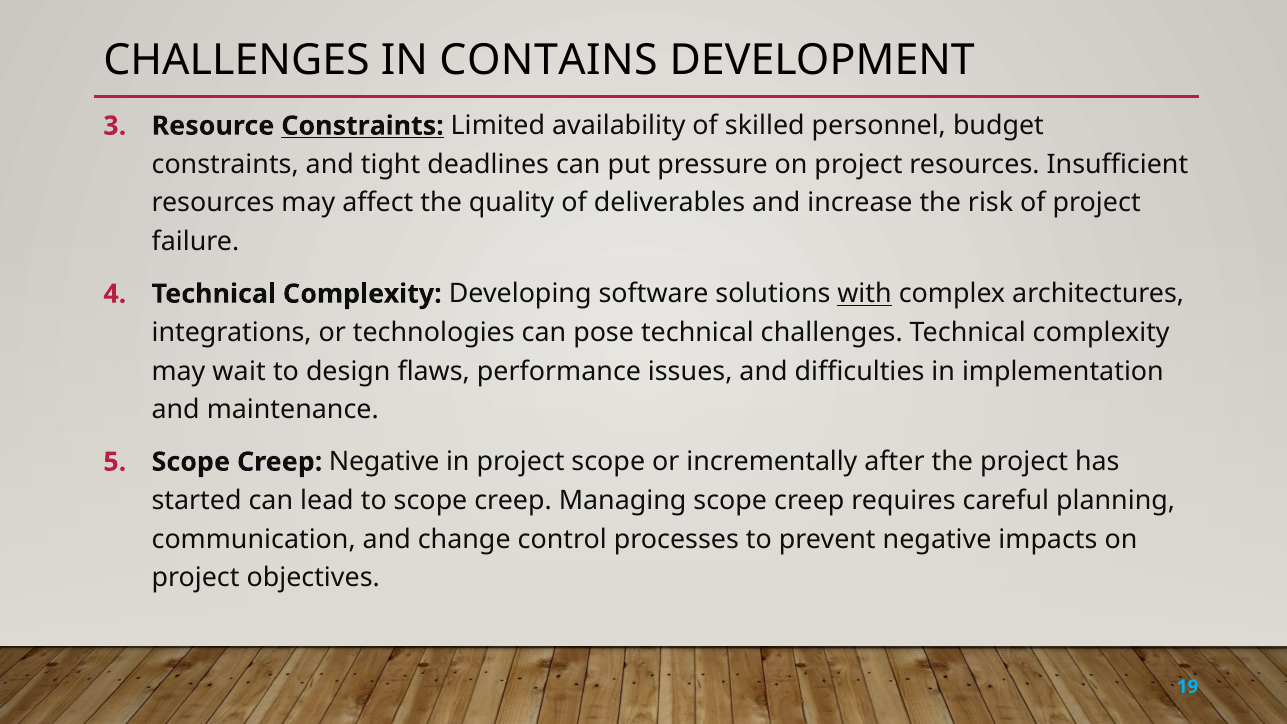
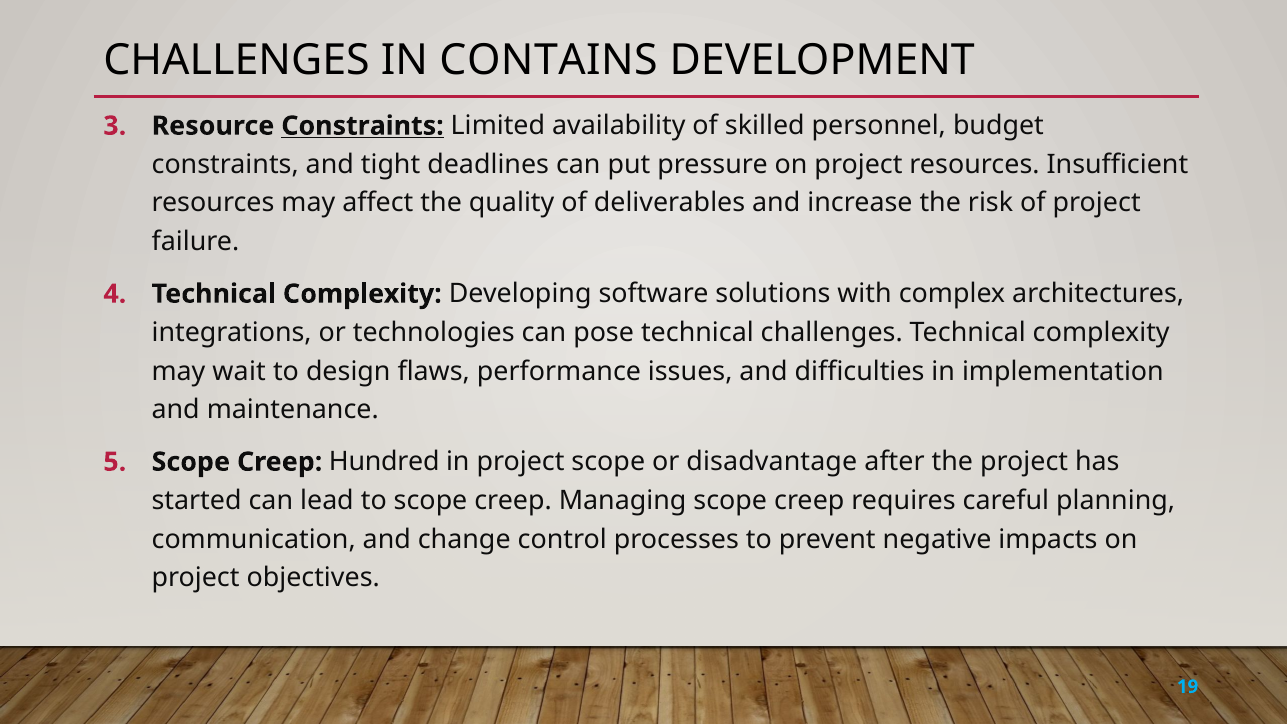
with underline: present -> none
Creep Negative: Negative -> Hundred
incrementally: incrementally -> disadvantage
